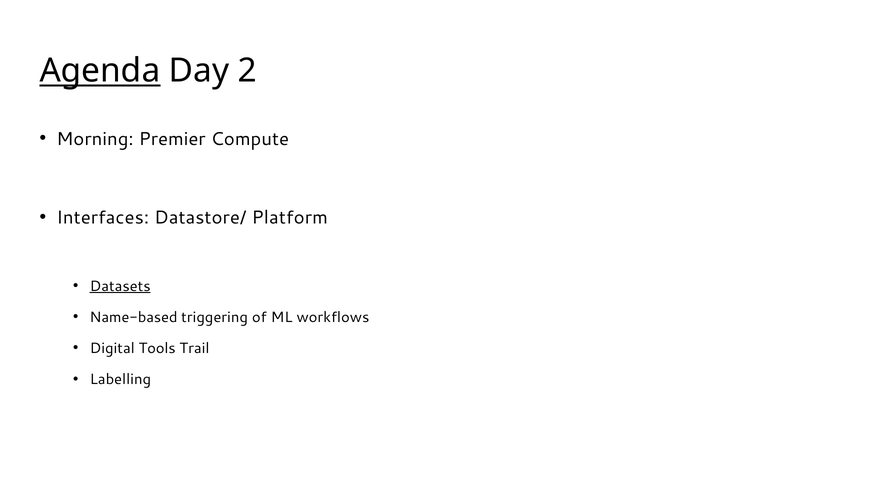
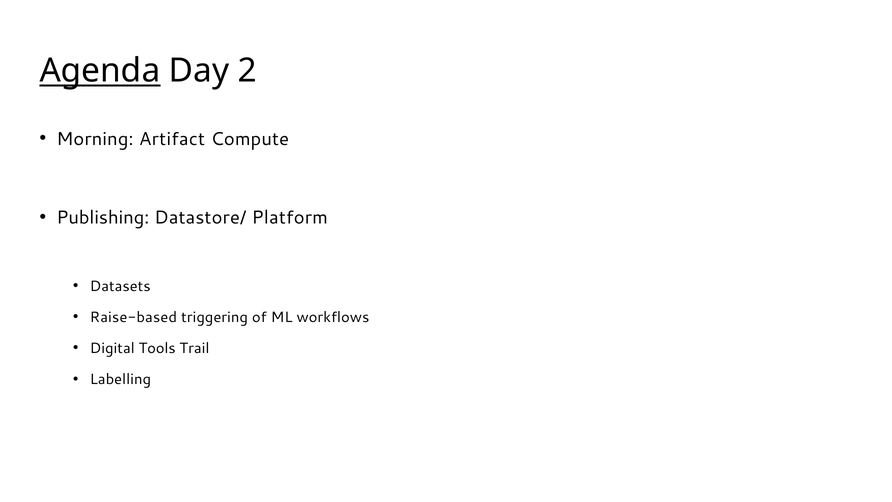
Premier: Premier -> Artifact
Interfaces: Interfaces -> Publishing
Datasets underline: present -> none
Name-based: Name-based -> Raise-based
